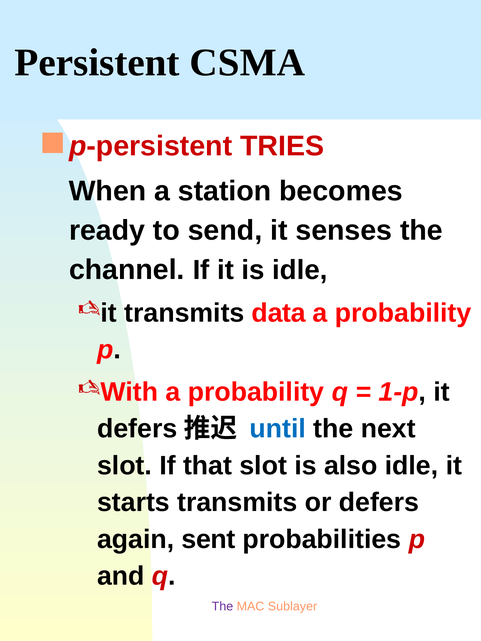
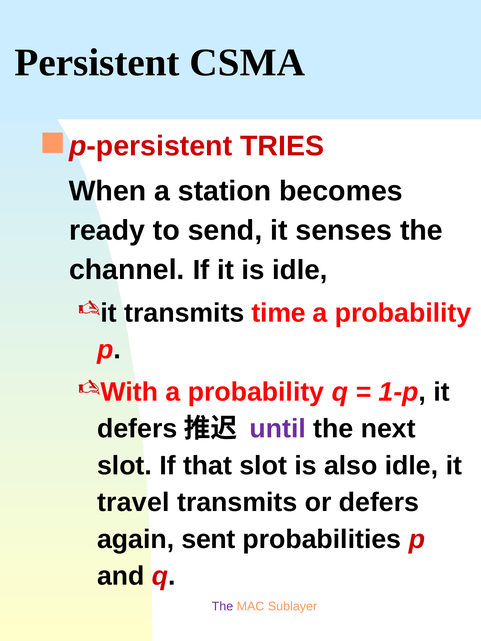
data: data -> time
until colour: blue -> purple
starts: starts -> travel
